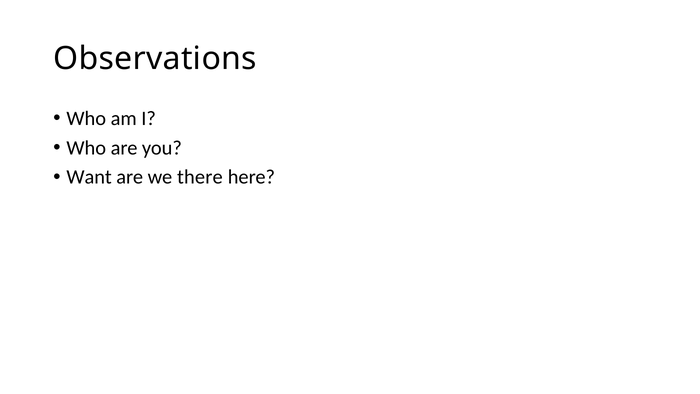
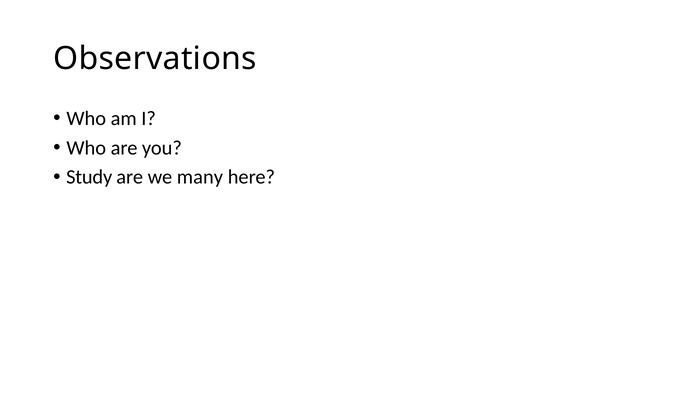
Want: Want -> Study
there: there -> many
